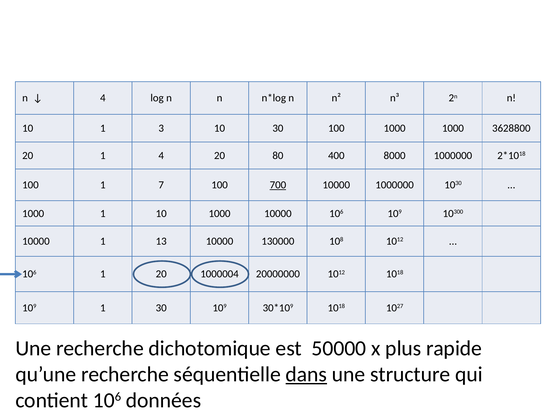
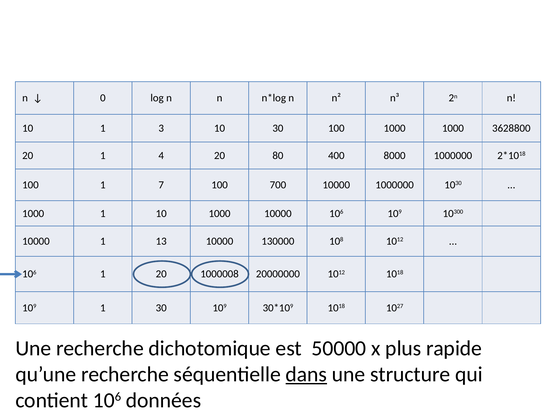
4 at (103, 98): 4 -> 0
700 underline: present -> none
1000004: 1000004 -> 1000008
